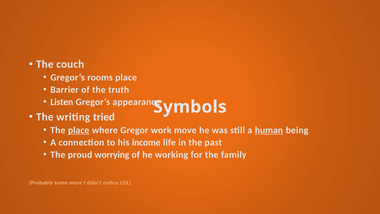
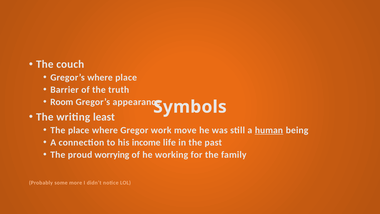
Gregor’s rooms: rooms -> where
Listen: Listen -> Room
tried: tried -> least
place at (79, 130) underline: present -> none
